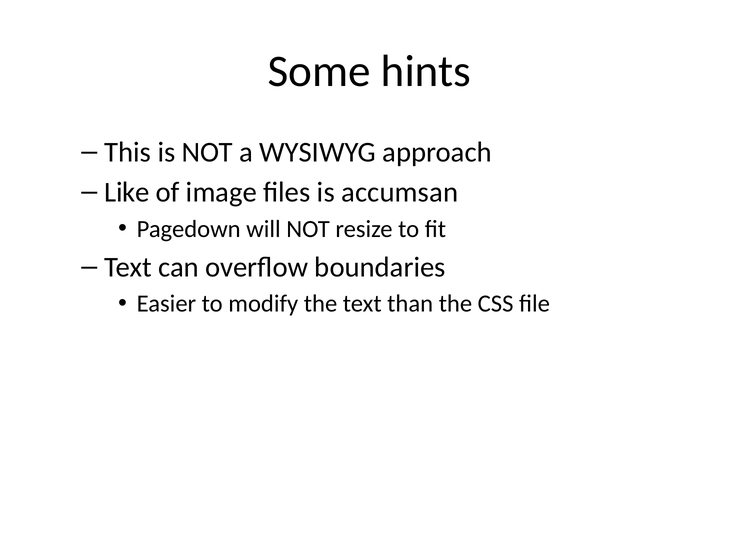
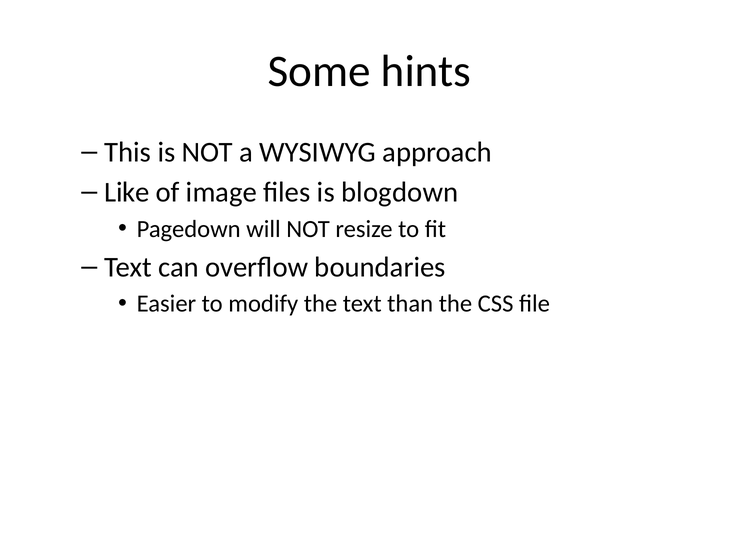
accumsan: accumsan -> blogdown
